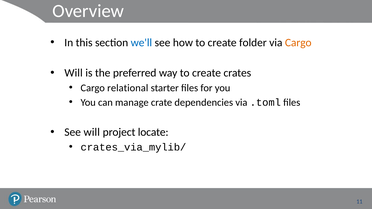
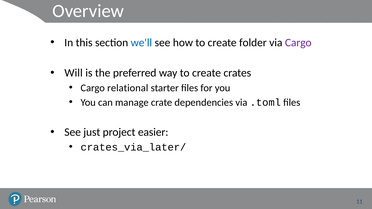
Cargo at (298, 43) colour: orange -> purple
See will: will -> just
locate: locate -> easier
crates_via_mylib/: crates_via_mylib/ -> crates_via_later/
